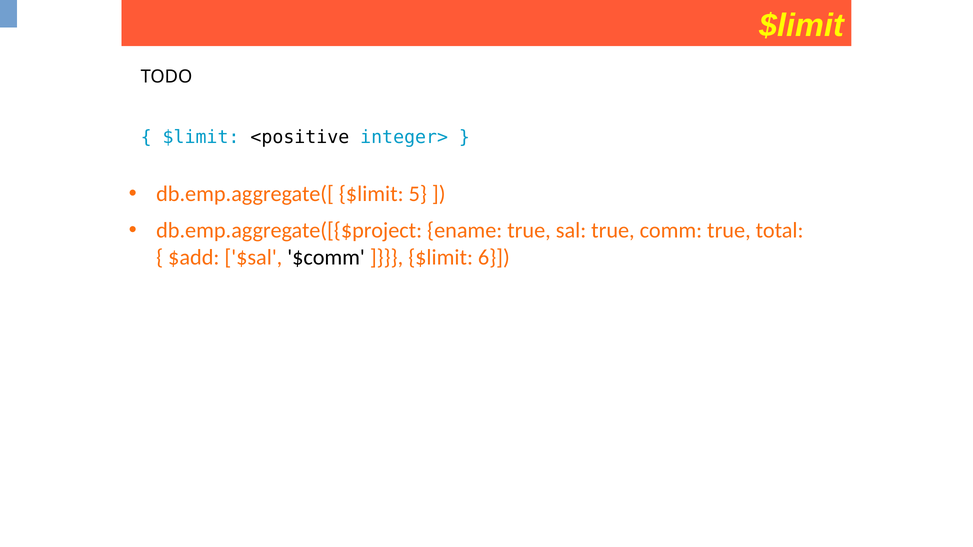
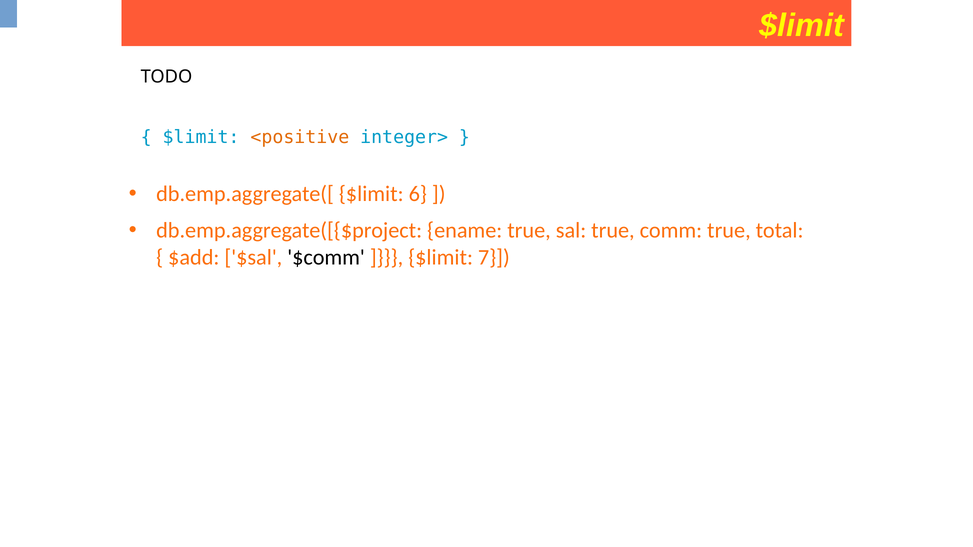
<positive colour: black -> orange
5: 5 -> 6
6: 6 -> 7
